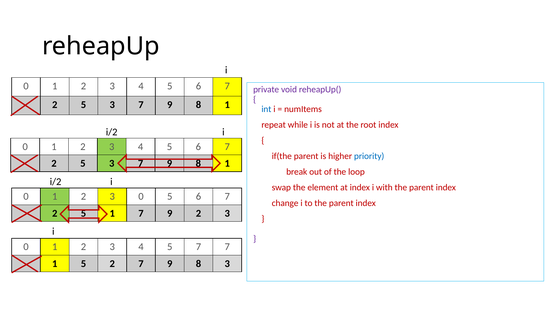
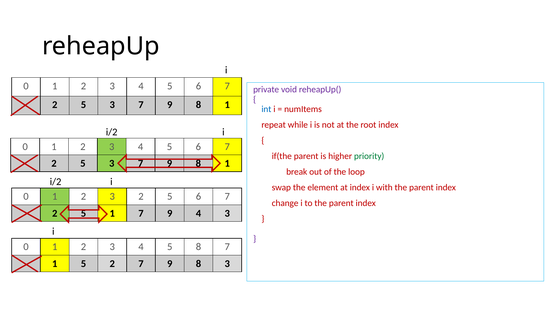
priority colour: blue -> green
1 2 3 0: 0 -> 2
9 2: 2 -> 4
5 7: 7 -> 8
